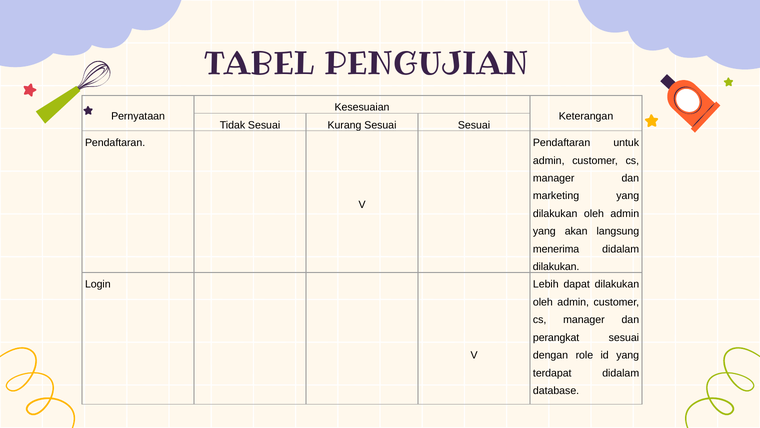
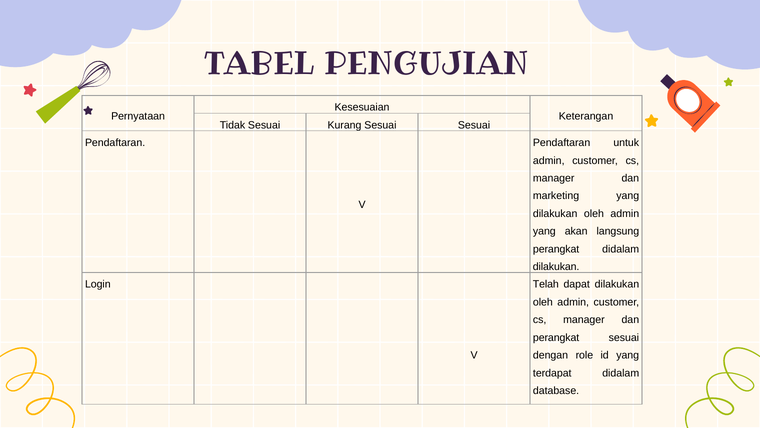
menerima at (556, 249): menerima -> perangkat
Lebih: Lebih -> Telah
